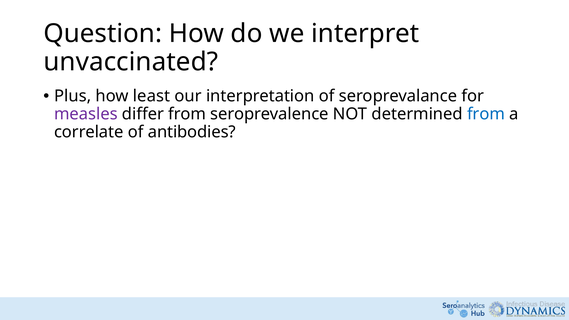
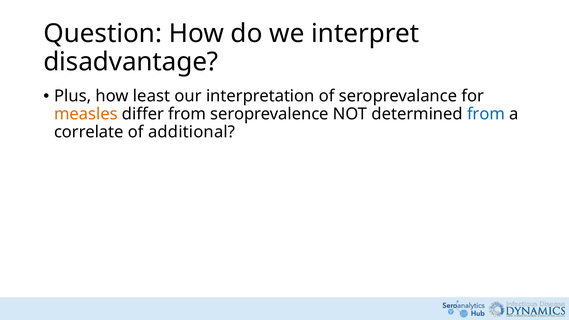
unvaccinated: unvaccinated -> disadvantage
measles colour: purple -> orange
antibodies: antibodies -> additional
